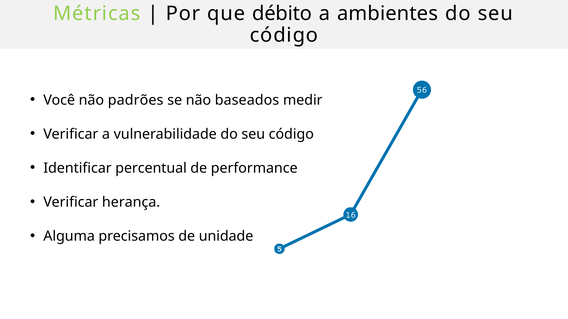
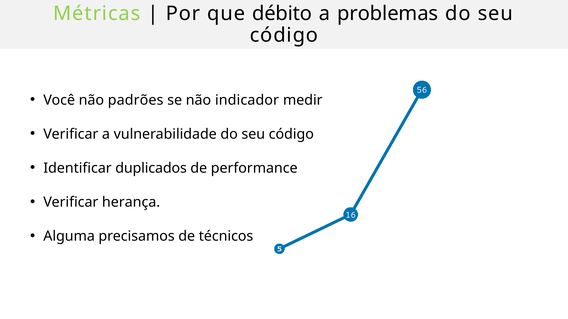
ambientes: ambientes -> problemas
baseados: baseados -> indicador
percentual: percentual -> duplicados
unidade: unidade -> técnicos
